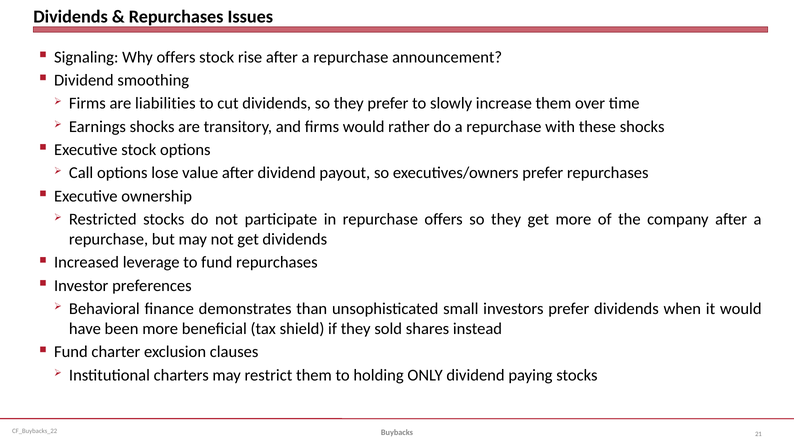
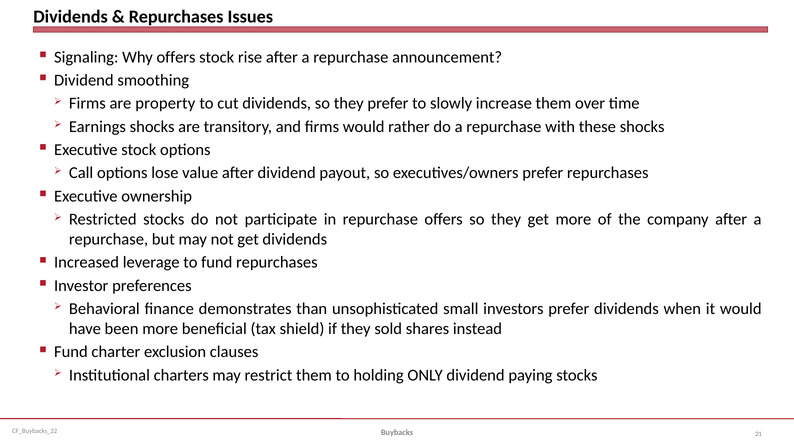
liabilities: liabilities -> property
